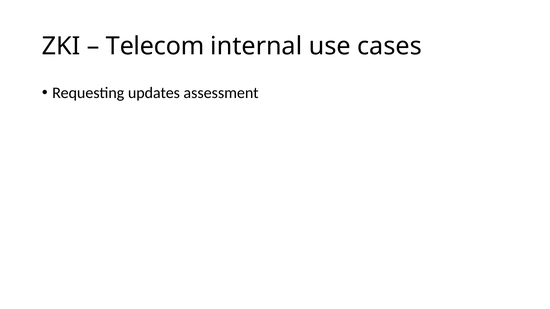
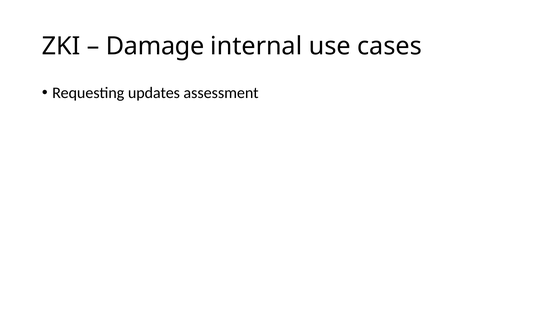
Telecom: Telecom -> Damage
